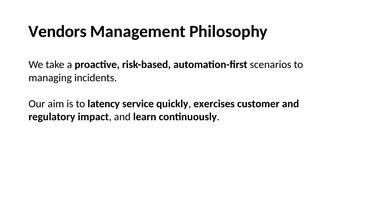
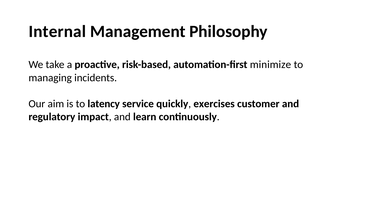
Vendors: Vendors -> Internal
scenarios: scenarios -> minimize
